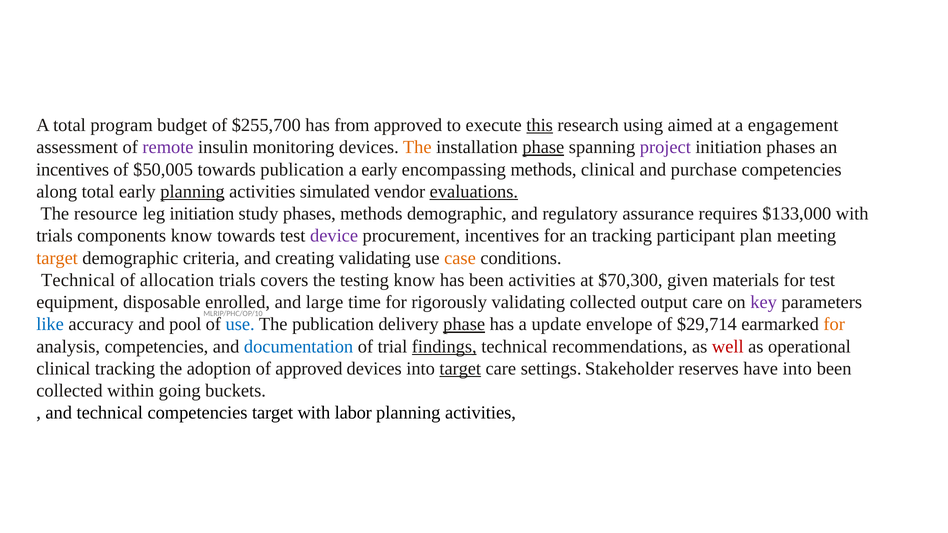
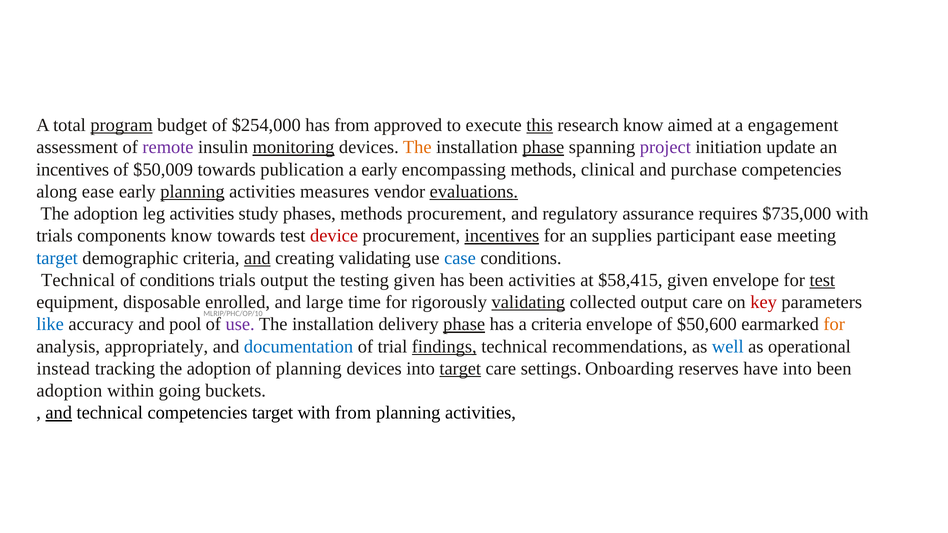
program underline: none -> present
$255,700: $255,700 -> $254,000
research using: using -> know
monitoring underline: none -> present
initiation phases: phases -> update
$50,005: $50,005 -> $50,009
along total: total -> ease
simulated: simulated -> measures
resource at (106, 214): resource -> adoption
leg initiation: initiation -> activities
methods demographic: demographic -> procurement
$133,000: $133,000 -> $735,000
device colour: purple -> red
incentives at (502, 236) underline: none -> present
an tracking: tracking -> supplies
participant plan: plan -> ease
target at (57, 258) colour: orange -> blue
and at (257, 258) underline: none -> present
case colour: orange -> blue
of allocation: allocation -> conditions
trials covers: covers -> output
testing know: know -> given
$70,300: $70,300 -> $58,415
given materials: materials -> envelope
test at (822, 280) underline: none -> present
validating at (528, 302) underline: none -> present
key colour: purple -> red
use at (240, 324) colour: blue -> purple
publication at (333, 324): publication -> installation
a update: update -> criteria
$29,714: $29,714 -> $50,600
analysis competencies: competencies -> appropriately
well colour: red -> blue
clinical at (63, 369): clinical -> instead
of approved: approved -> planning
Stakeholder: Stakeholder -> Onboarding
collected at (69, 391): collected -> adoption
and at (59, 413) underline: none -> present
with labor: labor -> from
